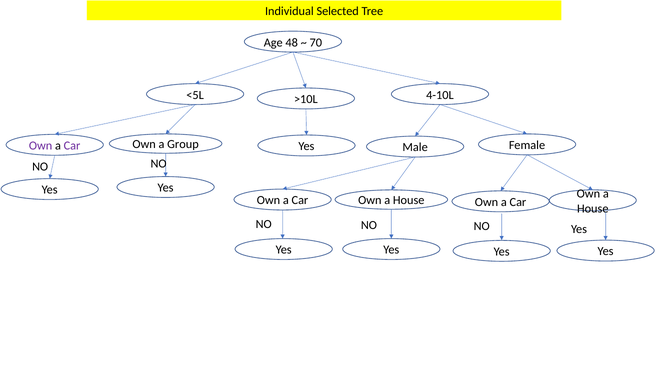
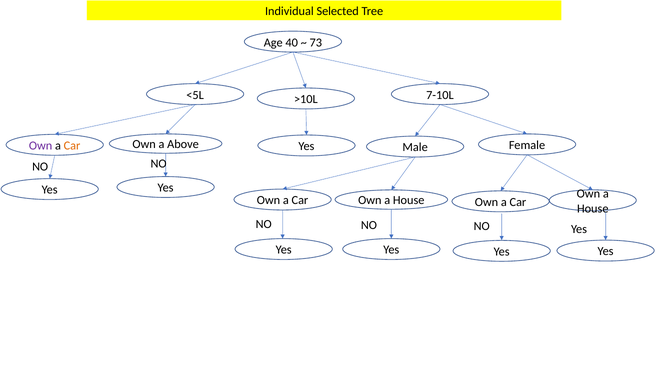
48: 48 -> 40
70: 70 -> 73
4-10L: 4-10L -> 7-10L
Car at (72, 146) colour: purple -> orange
Group: Group -> Above
